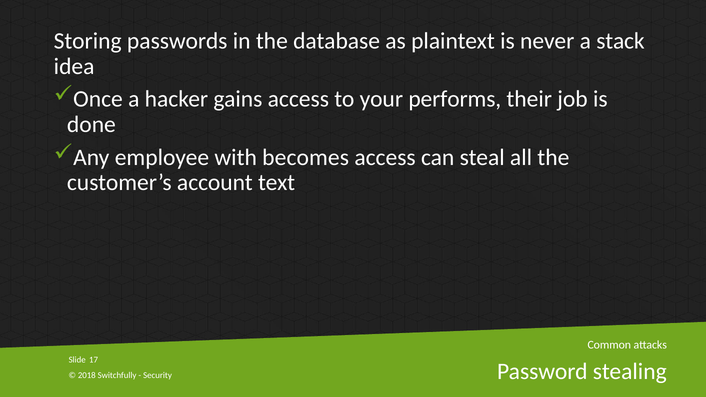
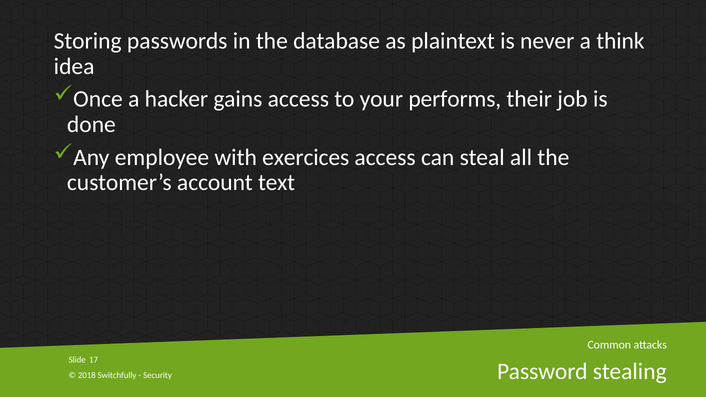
stack: stack -> think
becomes: becomes -> exercices
